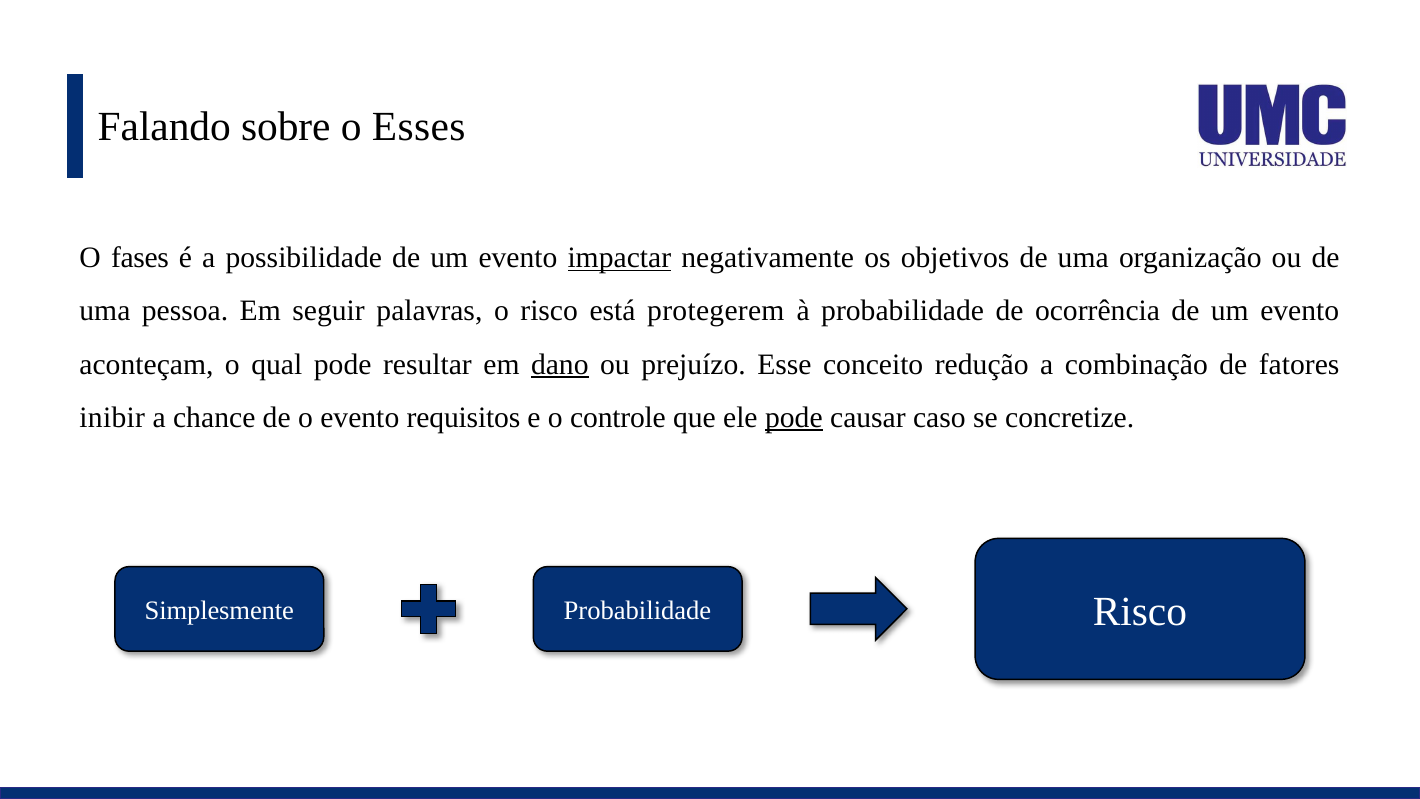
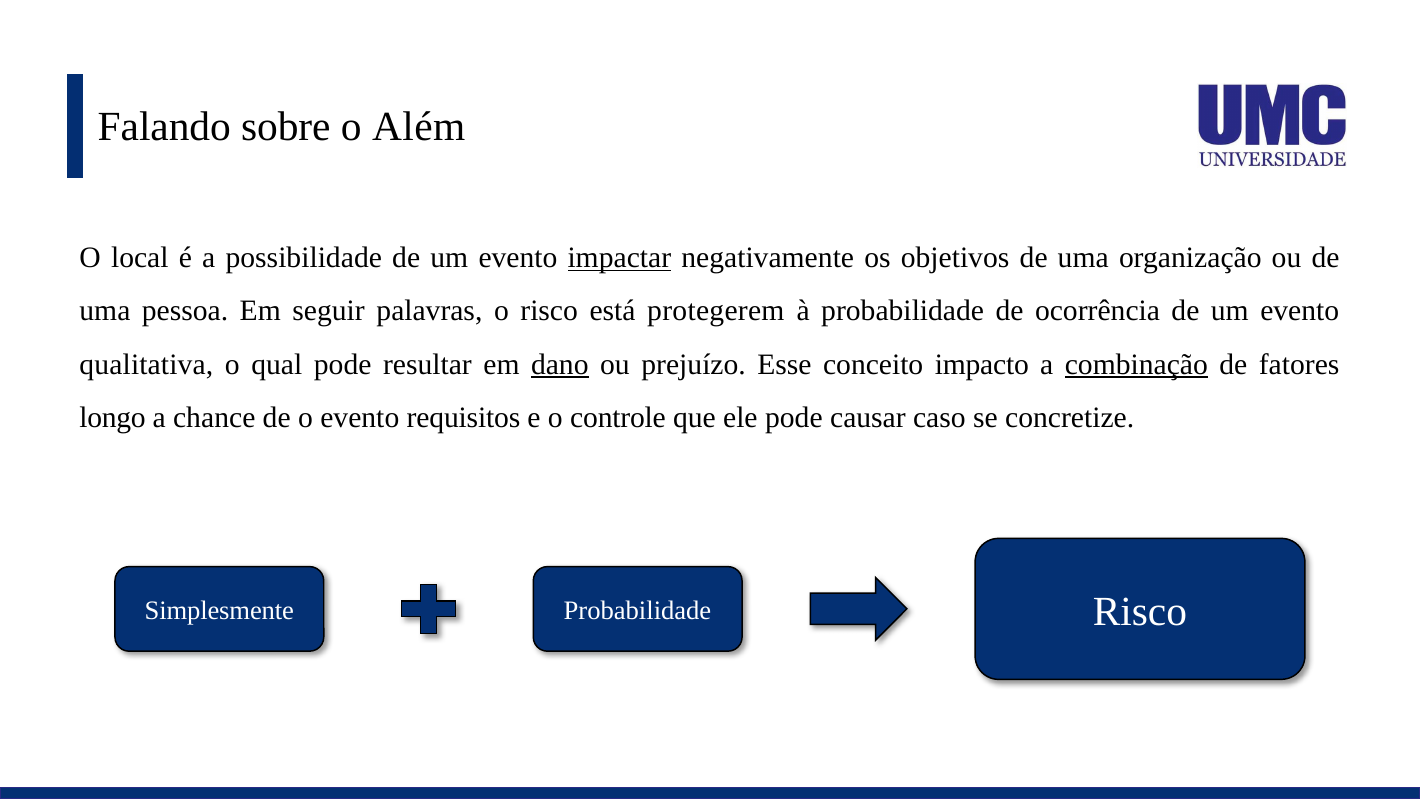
Esses: Esses -> Além
fases: fases -> local
aconteçam: aconteçam -> qualitativa
redução: redução -> impacto
combinação underline: none -> present
inibir: inibir -> longo
pode at (794, 417) underline: present -> none
